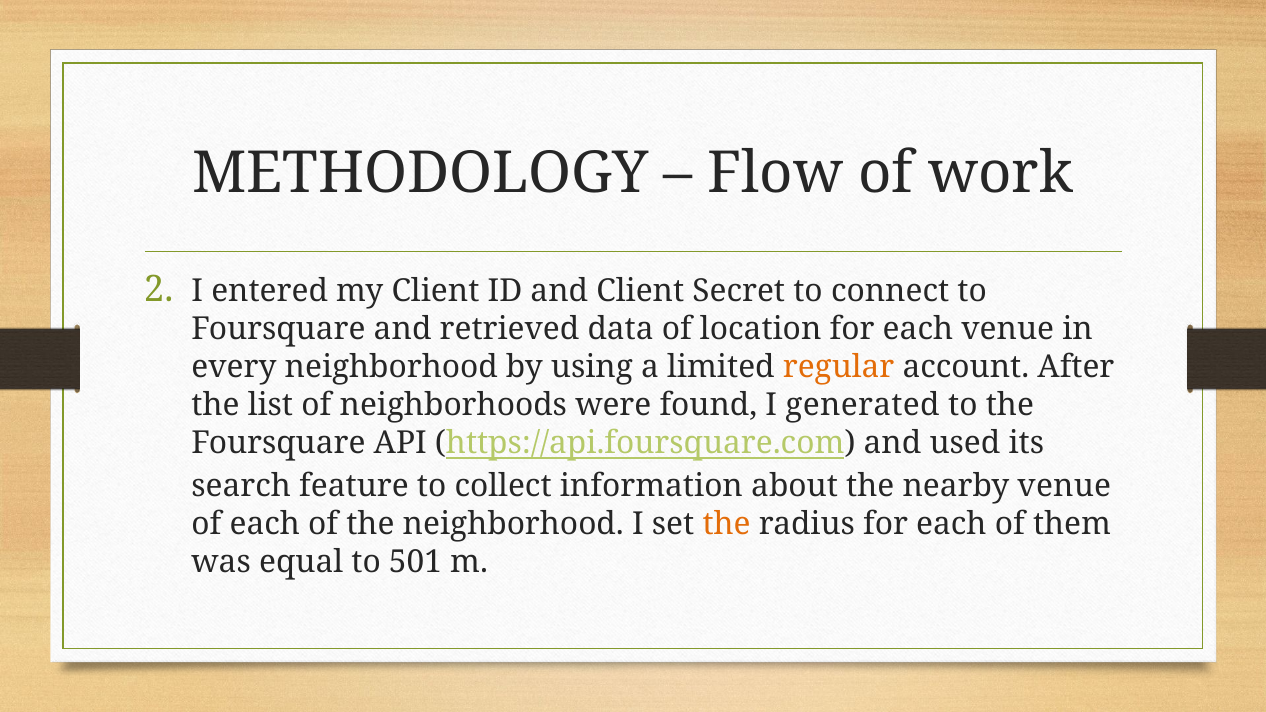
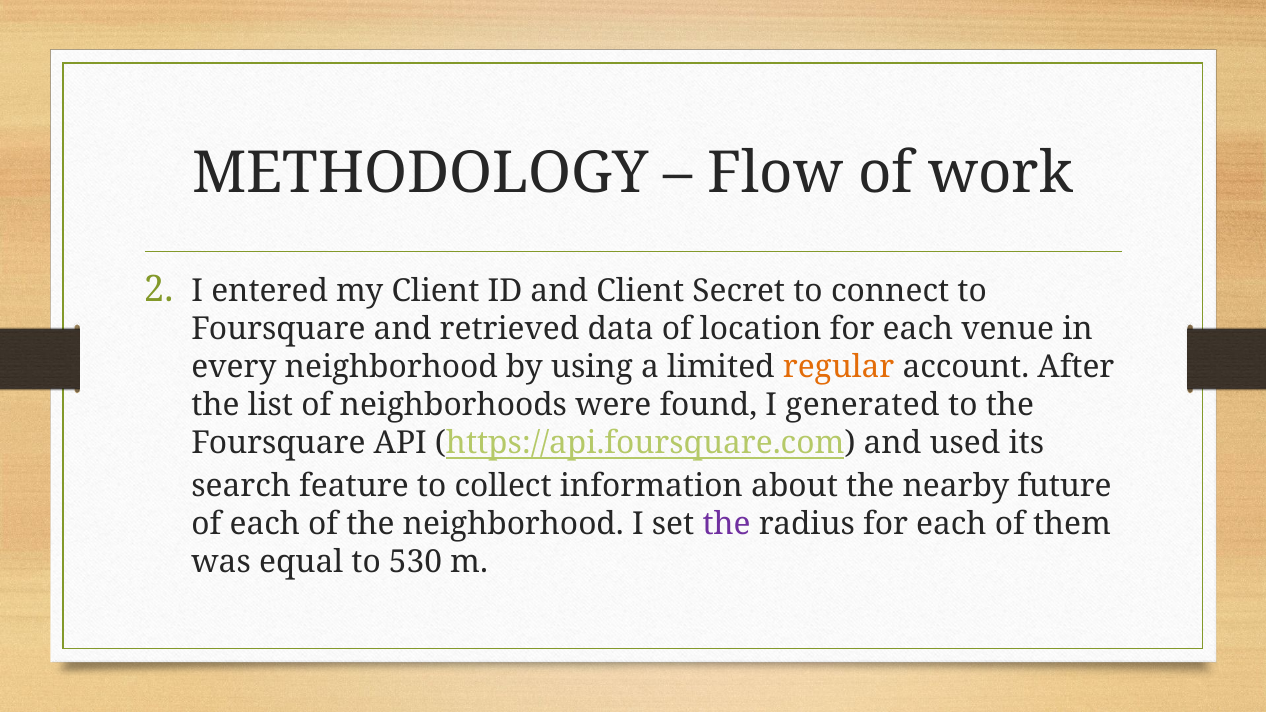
nearby venue: venue -> future
the at (727, 525) colour: orange -> purple
501: 501 -> 530
